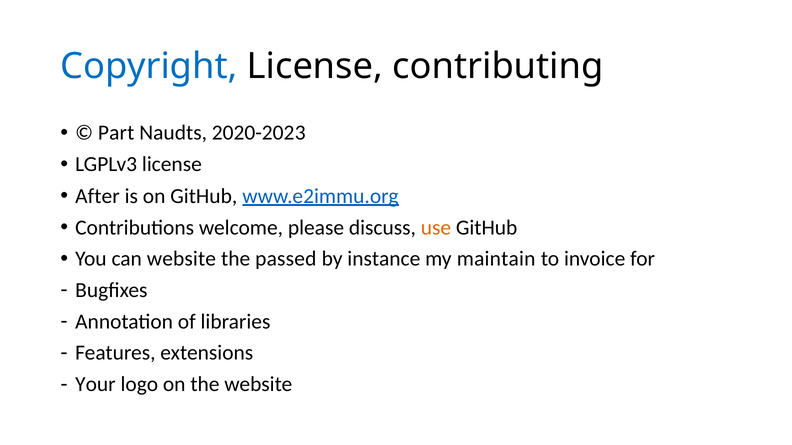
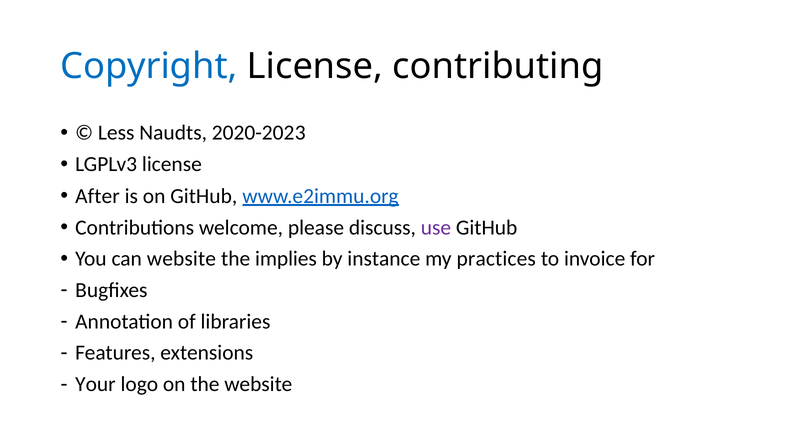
Part: Part -> Less
use colour: orange -> purple
passed: passed -> implies
maintain: maintain -> practices
